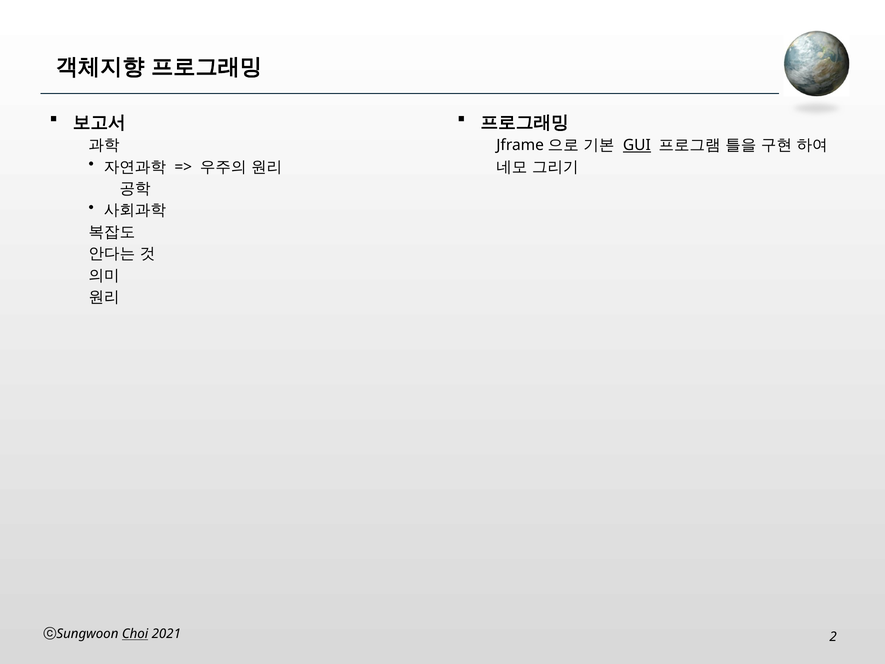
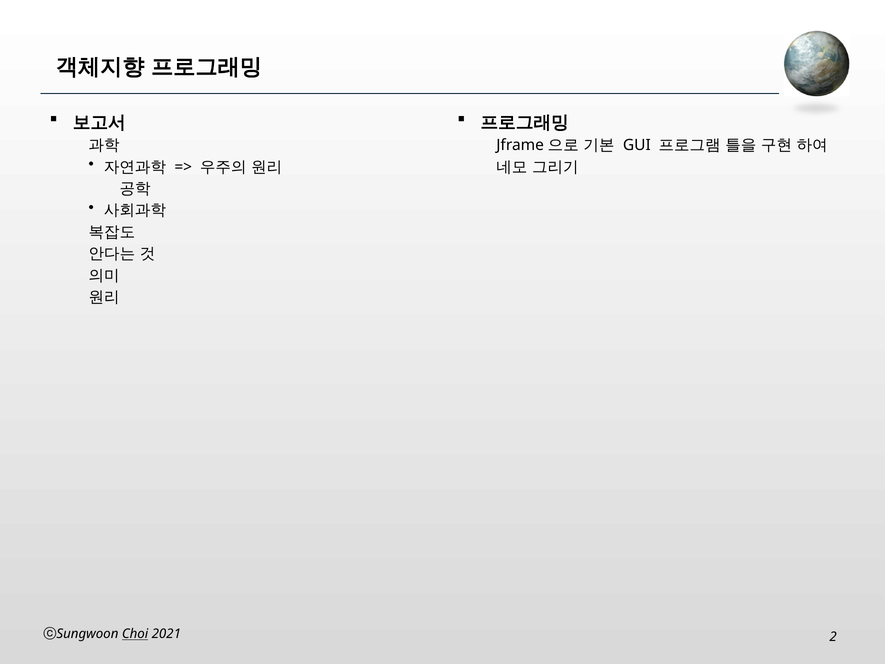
GUI underline: present -> none
